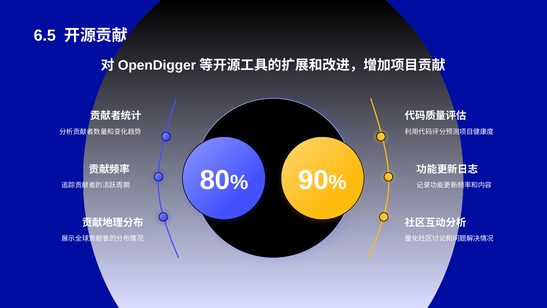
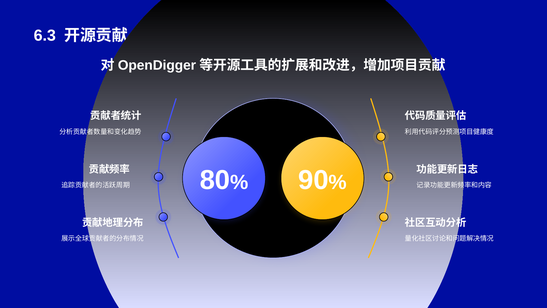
6.5: 6.5 -> 6.3
